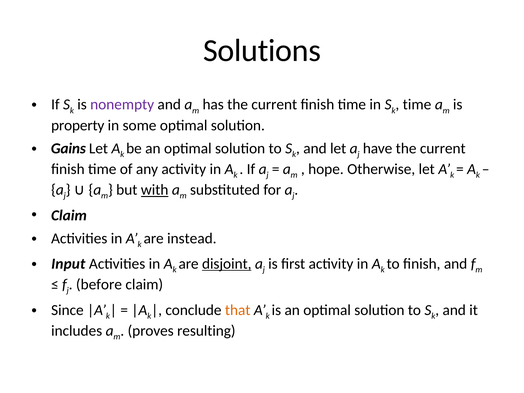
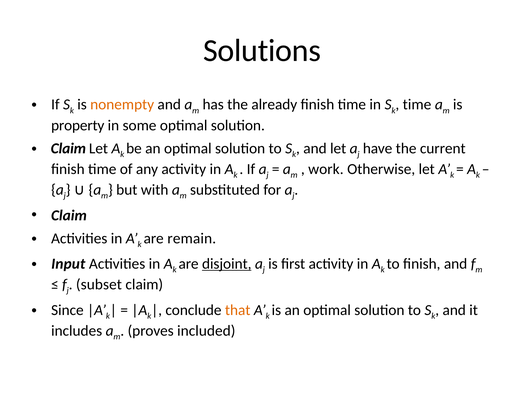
nonempty colour: purple -> orange
has the current: current -> already
Gains at (68, 148): Gains -> Claim
hope: hope -> work
with underline: present -> none
instead: instead -> remain
before: before -> subset
resulting: resulting -> included
